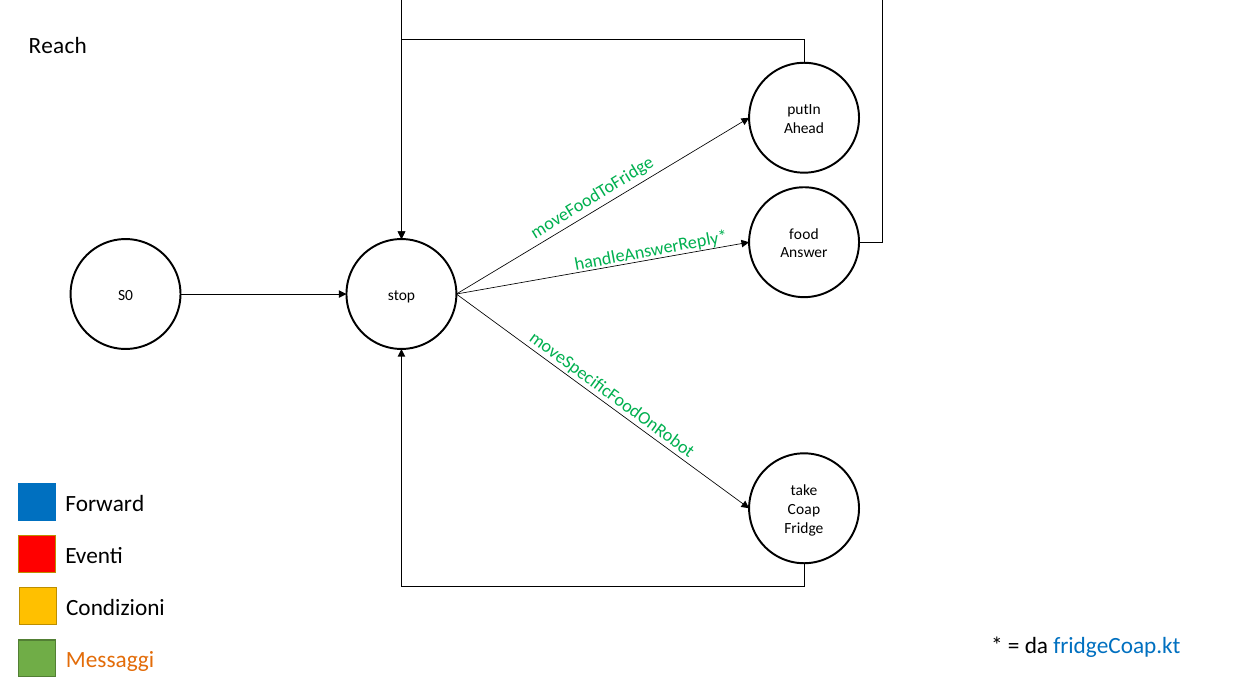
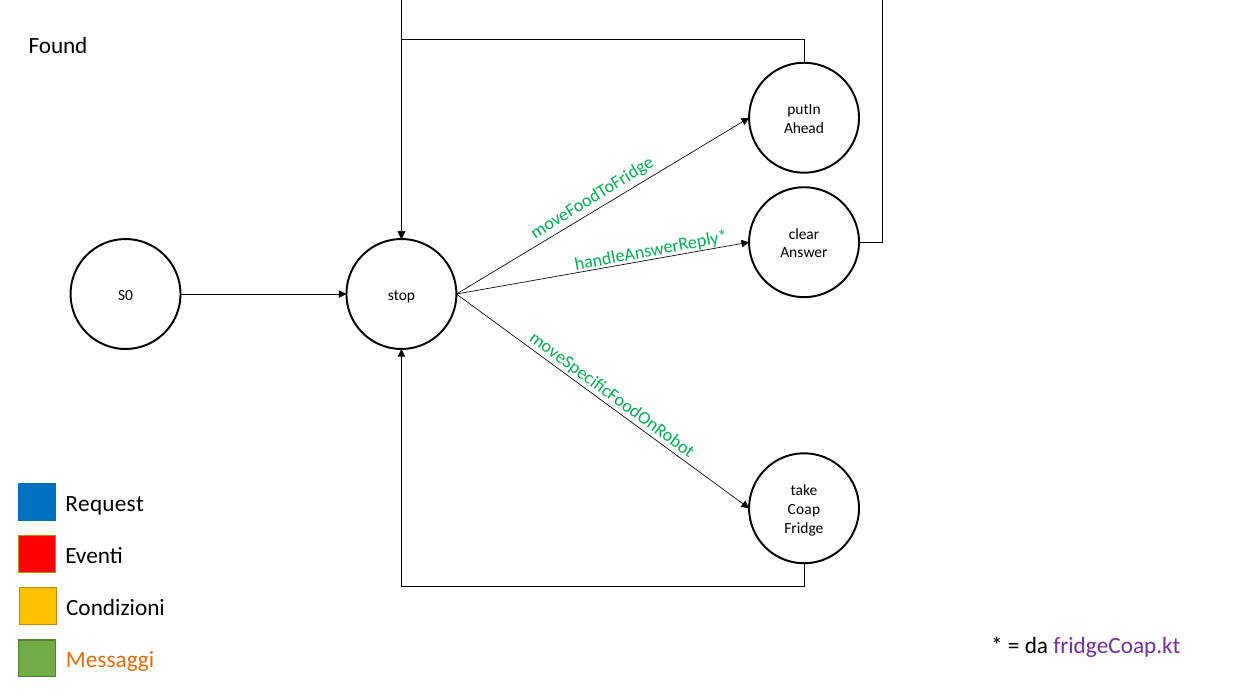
Reach: Reach -> Found
food: food -> clear
Forward: Forward -> Request
fridgeCoap.kt colour: blue -> purple
